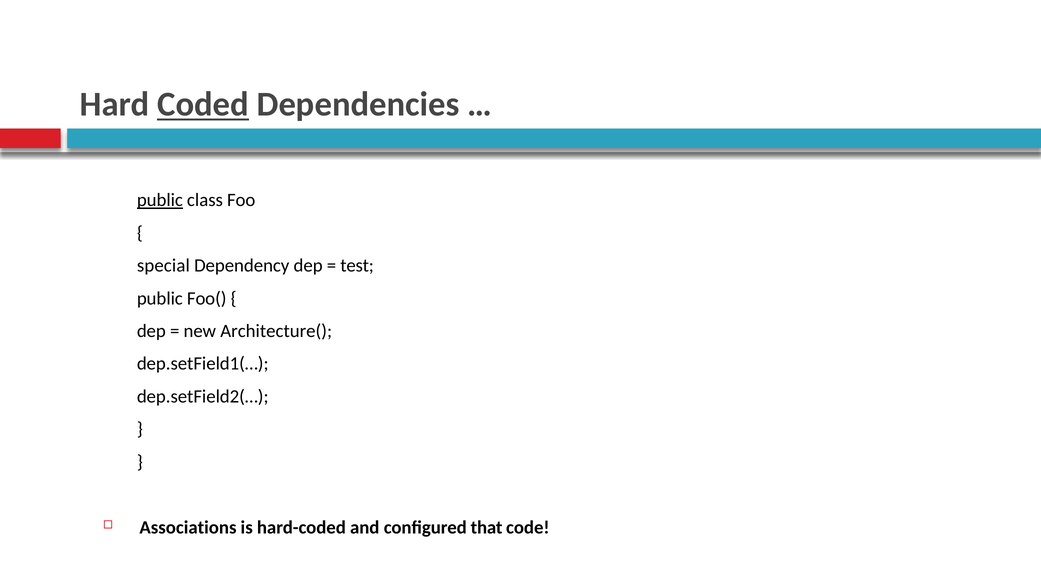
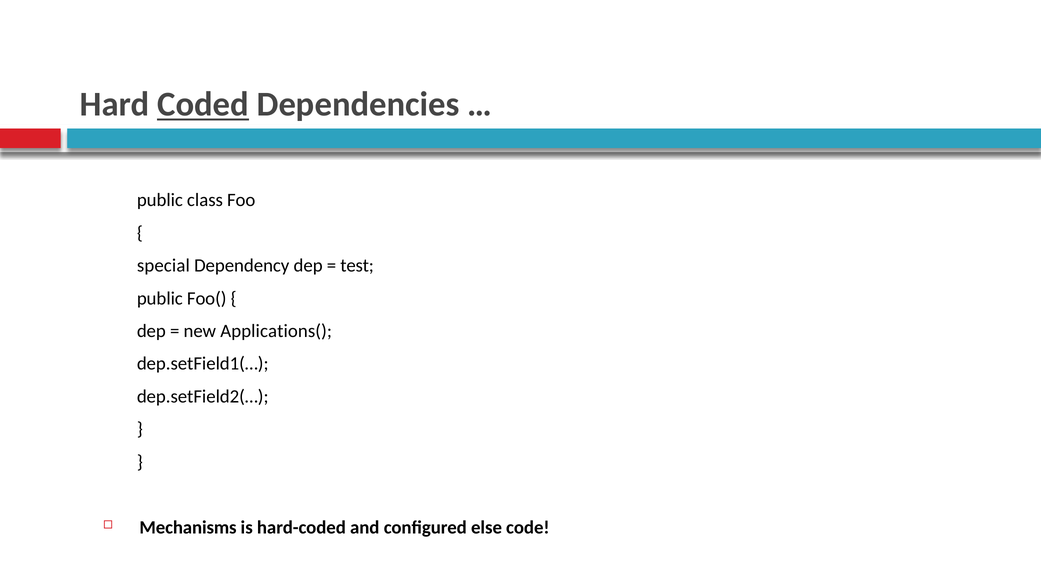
public at (160, 200) underline: present -> none
Architecture(: Architecture( -> Applications(
Associations: Associations -> Mechanisms
that: that -> else
